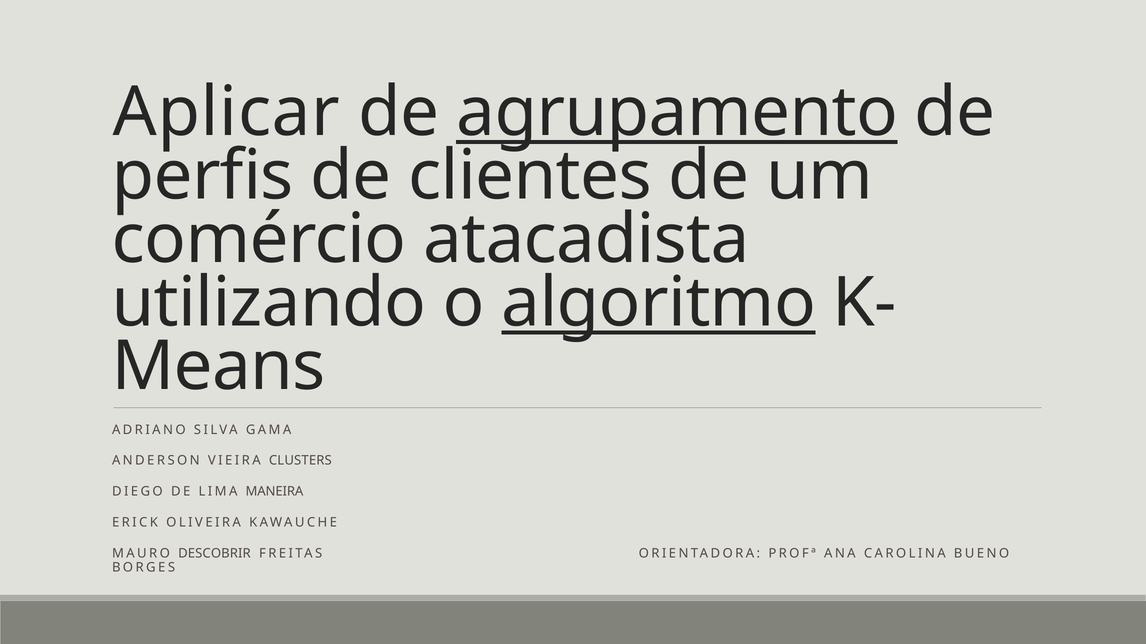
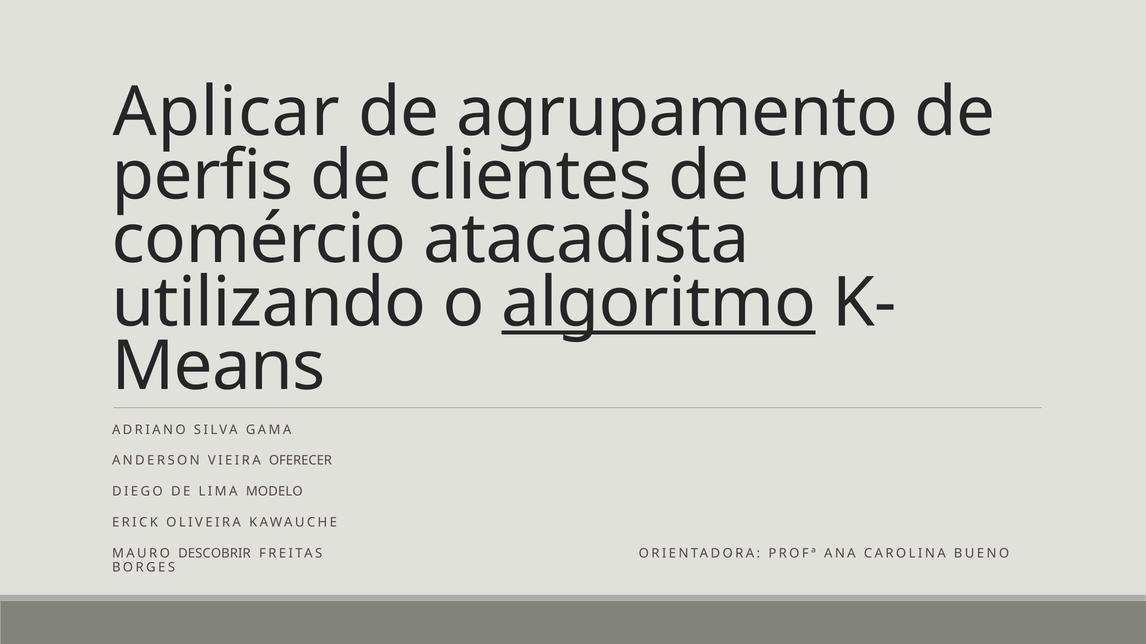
agrupamento underline: present -> none
CLUSTERS: CLUSTERS -> OFERECER
MANEIRA: MANEIRA -> MODELO
